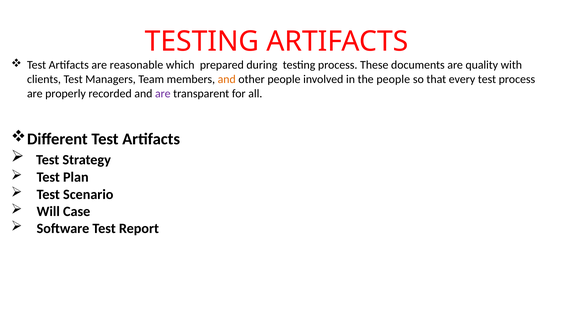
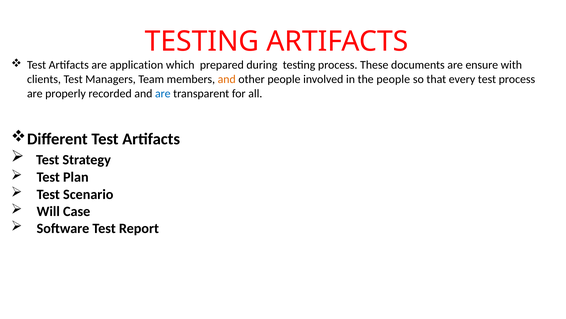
reasonable: reasonable -> application
quality: quality -> ensure
are at (163, 93) colour: purple -> blue
